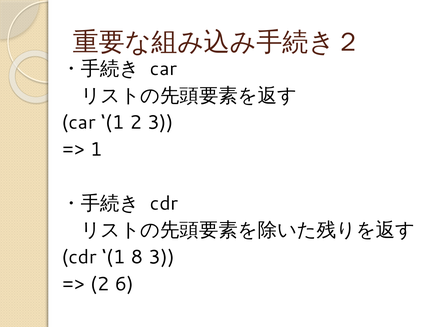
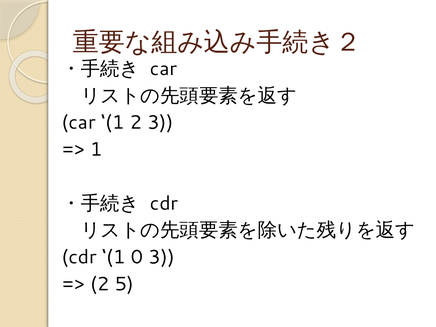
8: 8 -> 0
6: 6 -> 5
